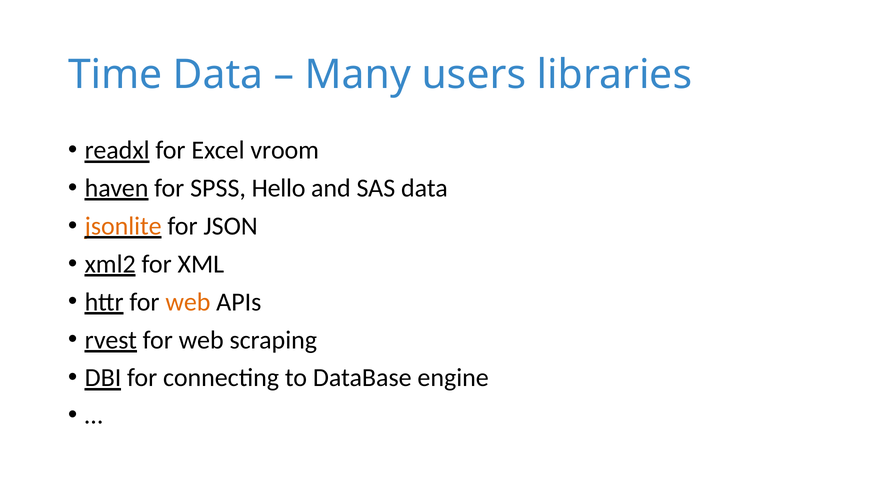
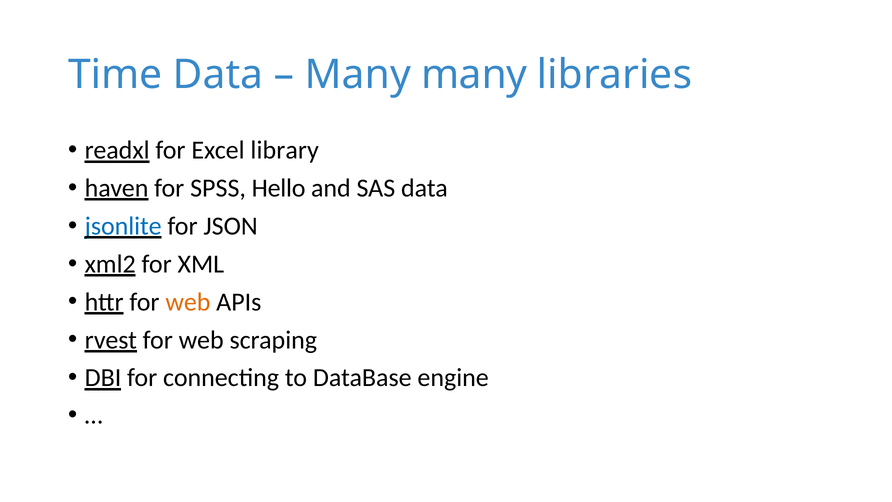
Many users: users -> many
vroom: vroom -> library
jsonlite colour: orange -> blue
